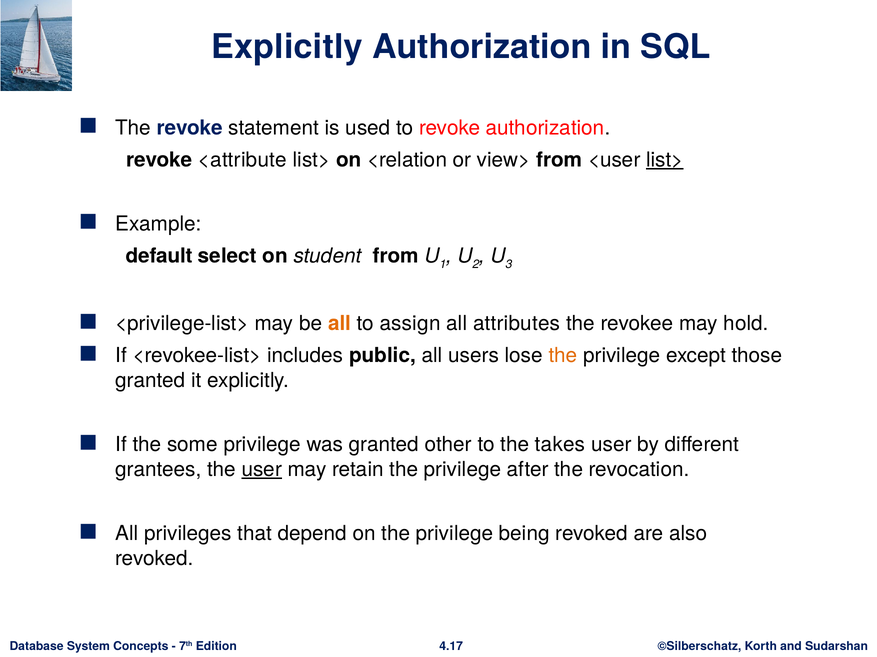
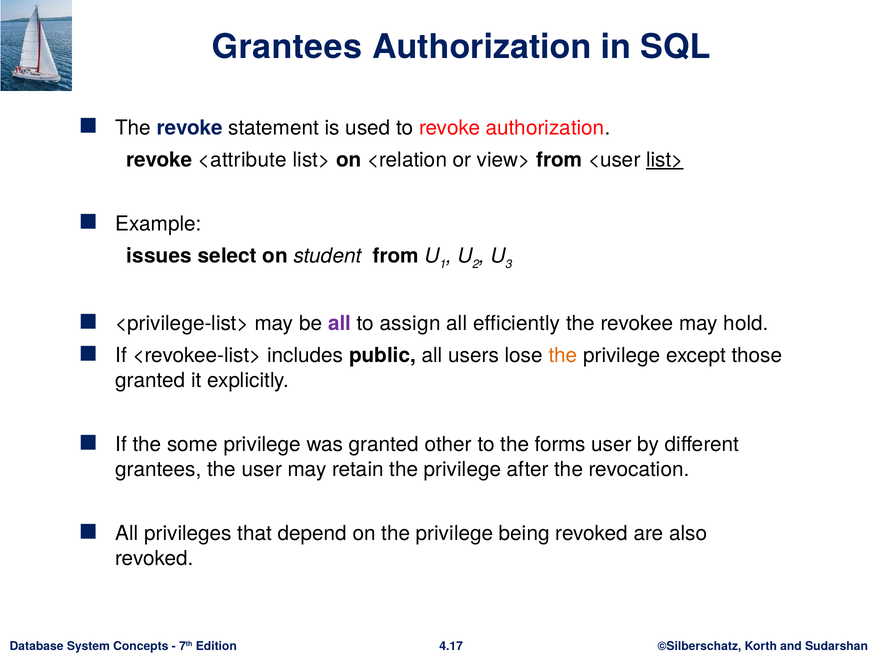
Explicitly at (287, 47): Explicitly -> Grantees
default: default -> issues
all at (340, 324) colour: orange -> purple
attributes: attributes -> efficiently
takes: takes -> forms
user at (262, 470) underline: present -> none
